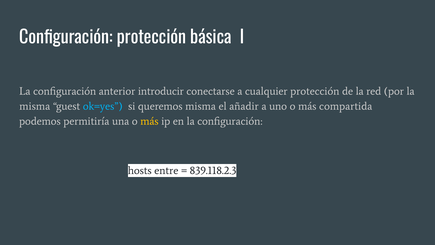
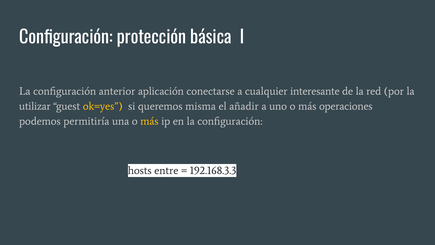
introducir: introducir -> aplicación
cualquier protección: protección -> interesante
misma at (35, 106): misma -> utilizar
ok=yes colour: light blue -> yellow
compartida: compartida -> operaciones
839.118.2.3: 839.118.2.3 -> 192.168.3.3
